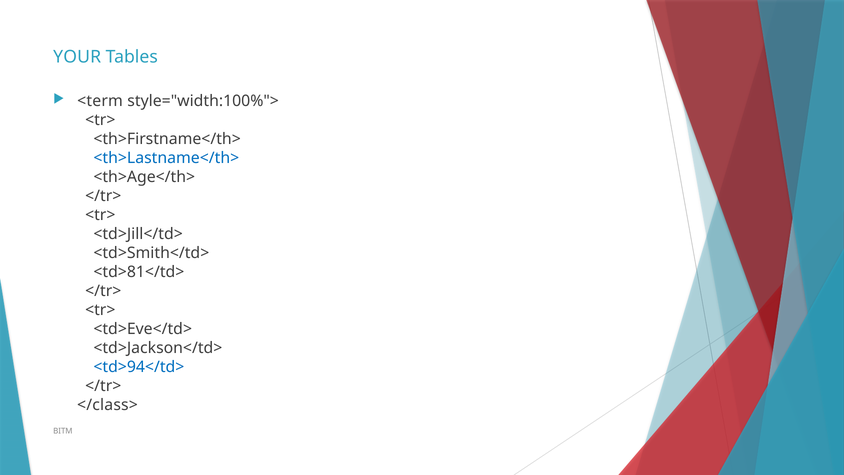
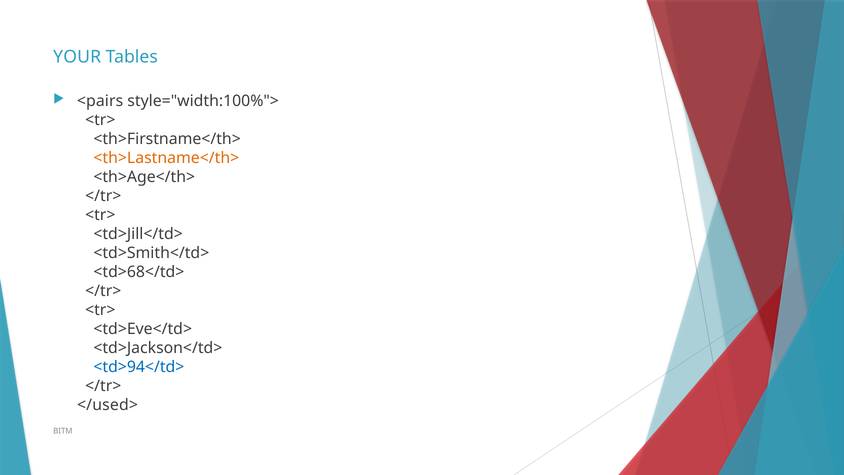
<term: <term -> <pairs
<th>Lastname</th> colour: blue -> orange
<td>81</td>: <td>81</td> -> <td>68</td>
</class>: </class> -> </used>
